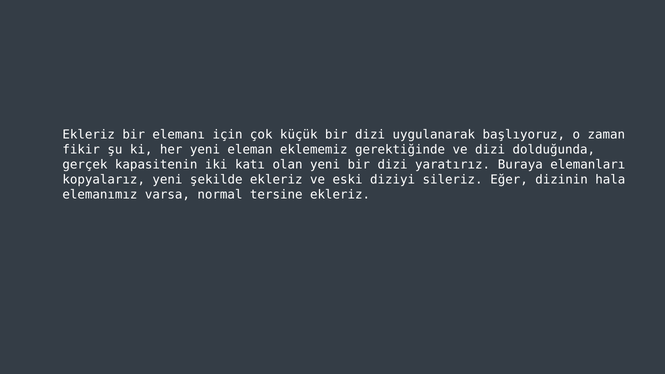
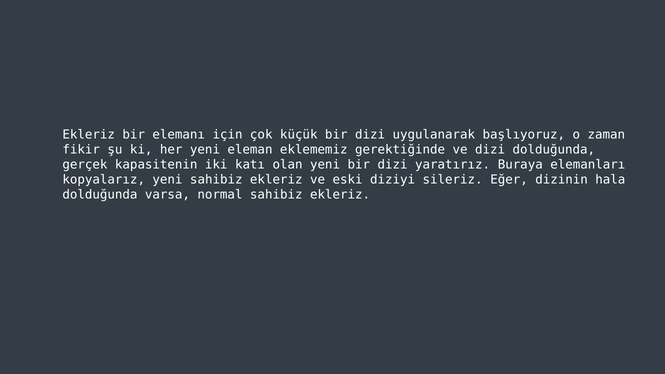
yeni şekilde: şekilde -> sahibiz
elemanımız at (100, 195): elemanımız -> dolduğunda
normal tersine: tersine -> sahibiz
